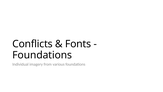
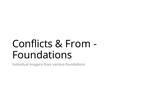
Fonts at (78, 44): Fonts -> From
